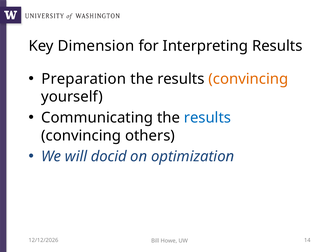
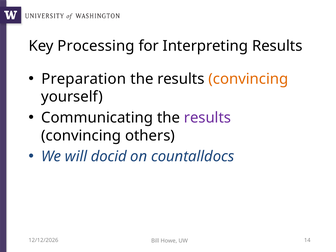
Dimension: Dimension -> Processing
results at (207, 118) colour: blue -> purple
optimization: optimization -> countalldocs
